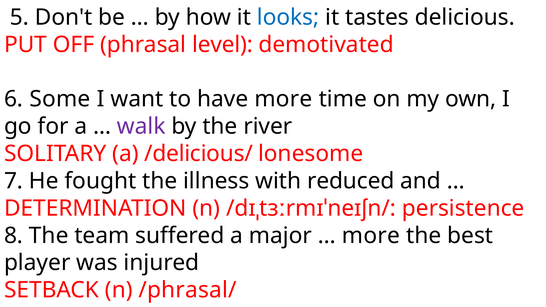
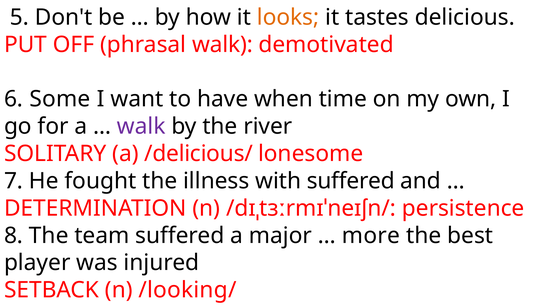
looks colour: blue -> orange
phrasal level: level -> walk
have more: more -> when
with reduced: reduced -> suffered
/phrasal/: /phrasal/ -> /looking/
